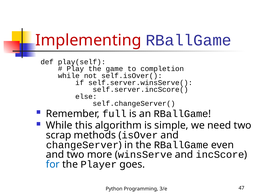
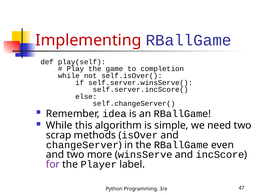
full: full -> idea
for colour: blue -> purple
goes: goes -> label
